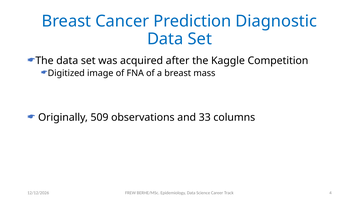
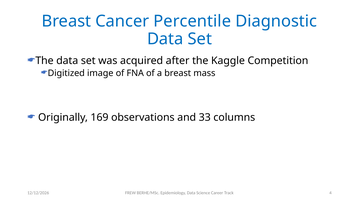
Prediction: Prediction -> Percentile
509: 509 -> 169
